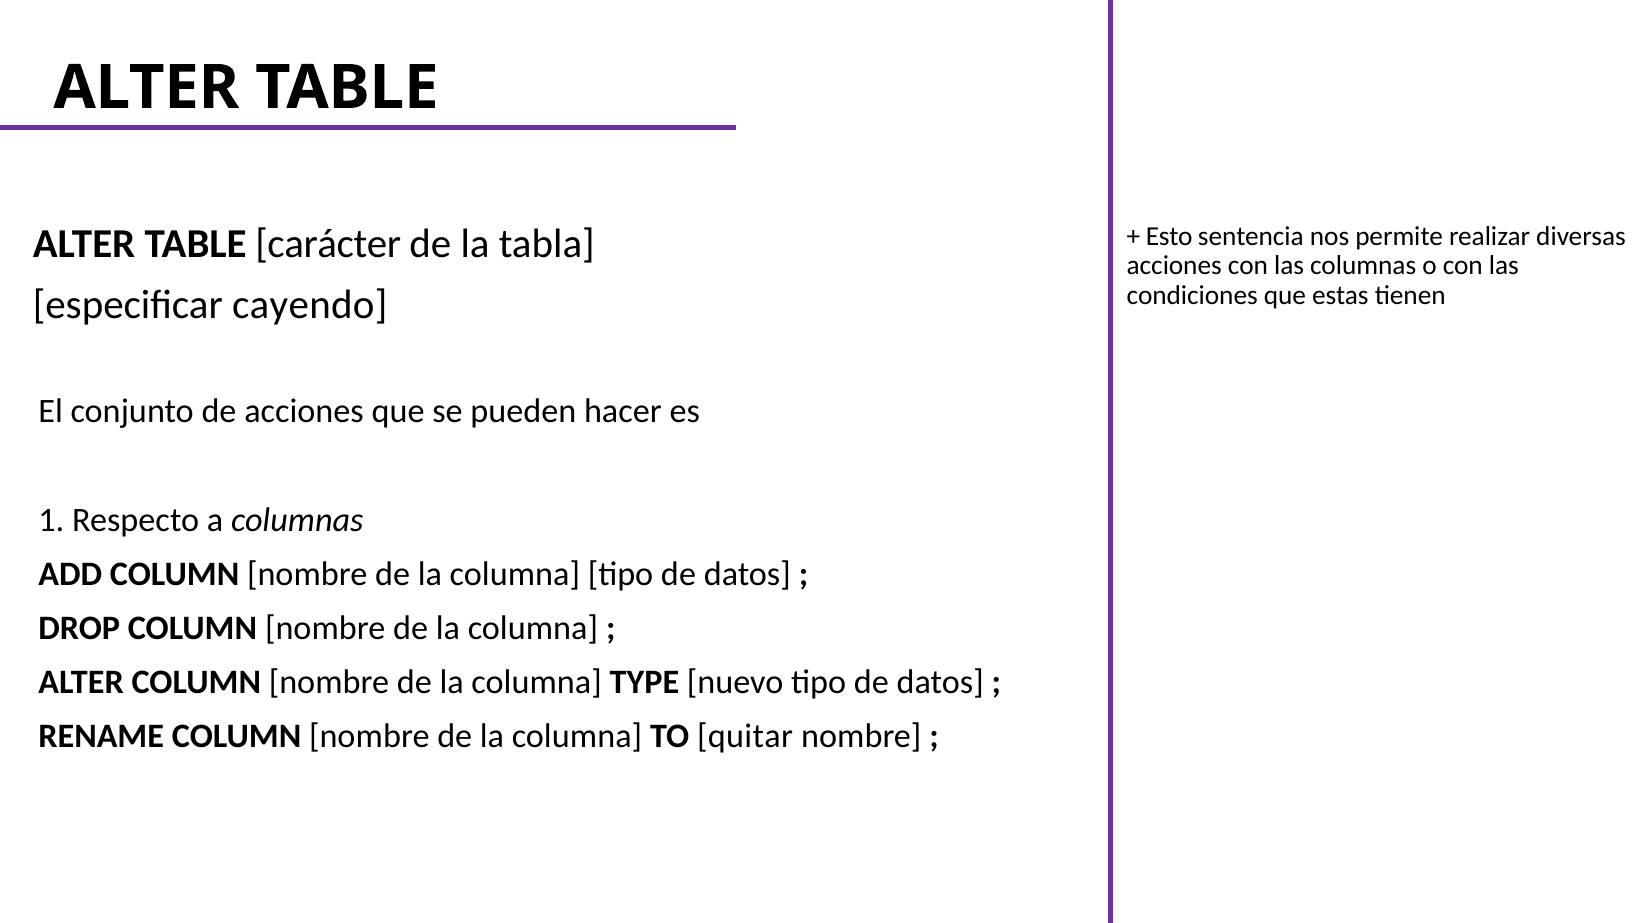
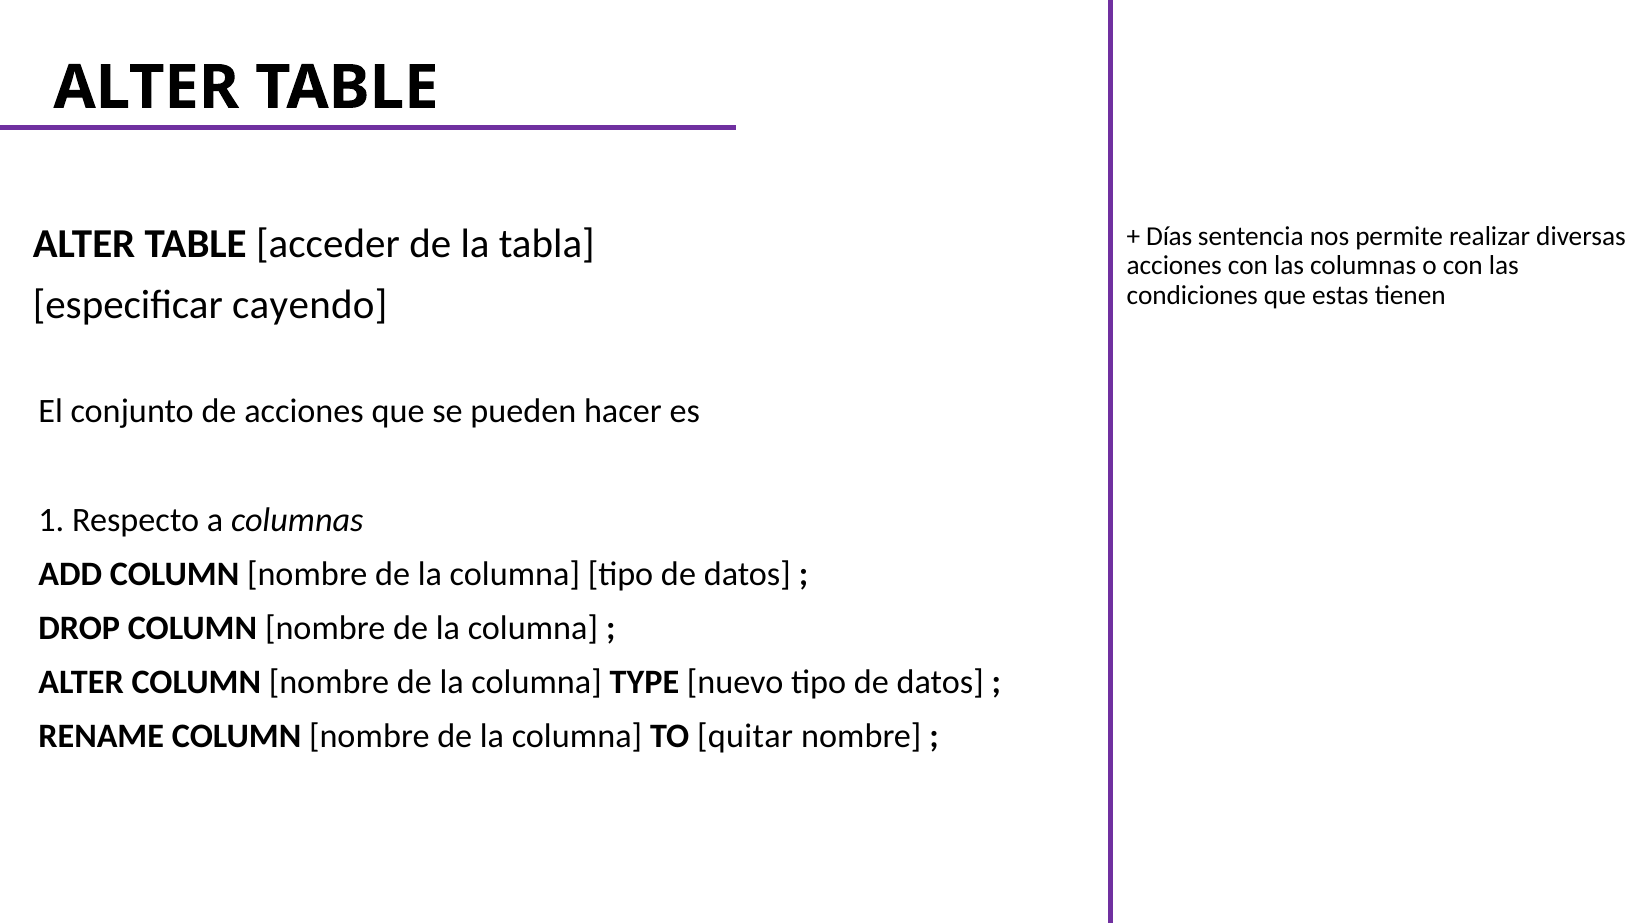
Esto: Esto -> Días
carácter: carácter -> acceder
